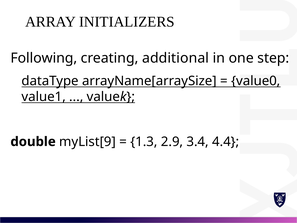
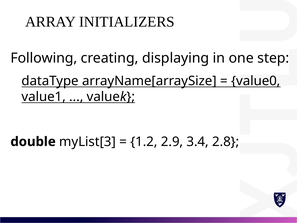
additional: additional -> displaying
myList[9: myList[9 -> myList[3
1.3: 1.3 -> 1.2
4.4: 4.4 -> 2.8
